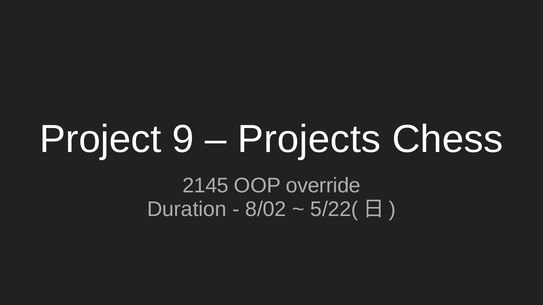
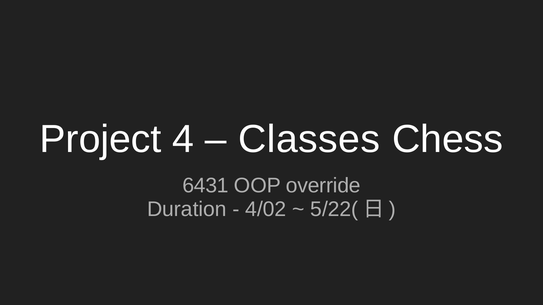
9: 9 -> 4
Projects: Projects -> Classes
2145: 2145 -> 6431
8/02: 8/02 -> 4/02
